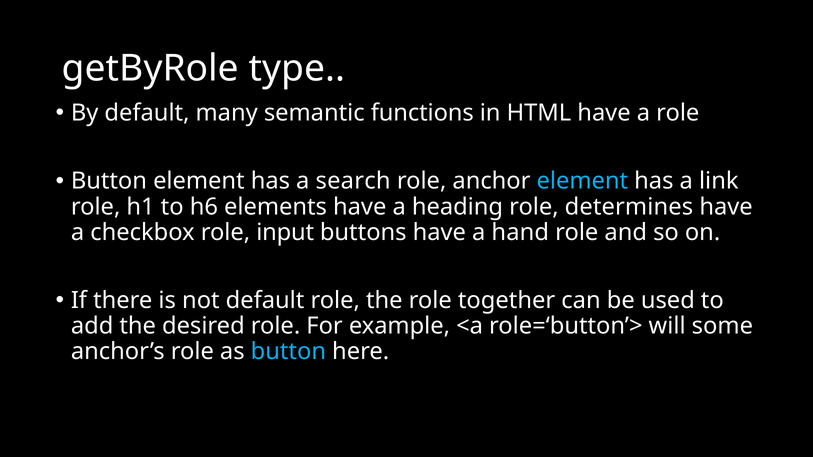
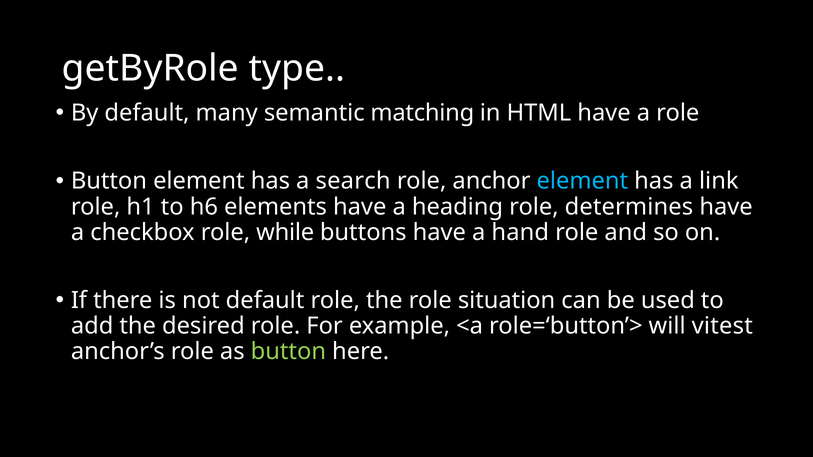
functions: functions -> matching
input: input -> while
together: together -> situation
some: some -> vitest
button at (288, 352) colour: light blue -> light green
